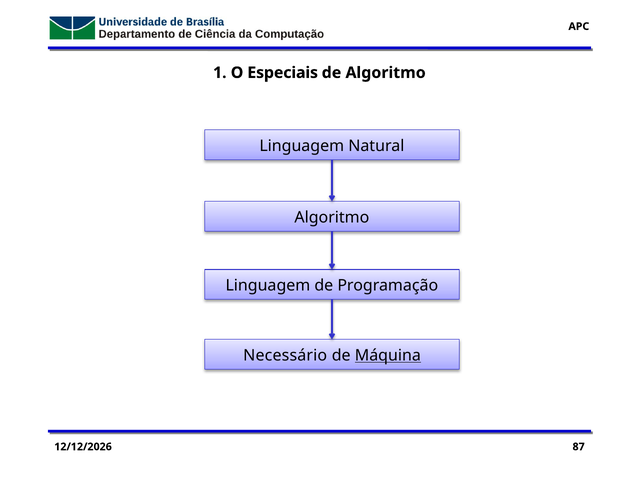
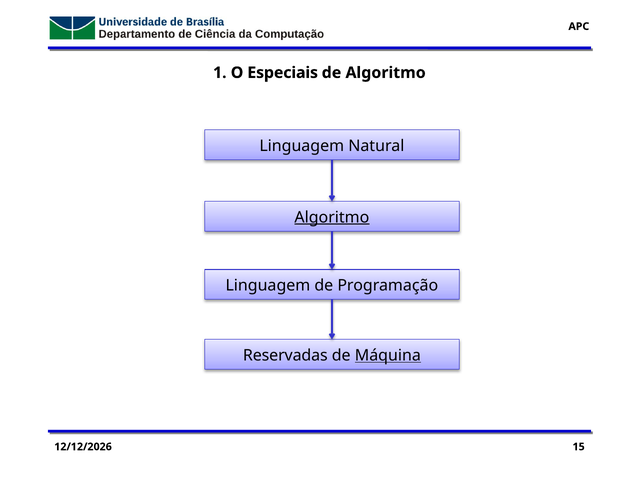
Algoritmo at (332, 217) underline: none -> present
Necessário: Necessário -> Reservadas
87: 87 -> 15
